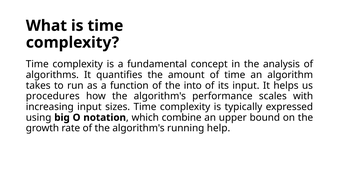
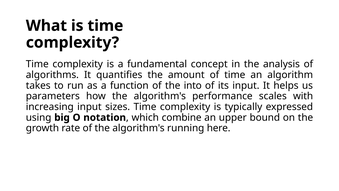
procedures: procedures -> parameters
help: help -> here
